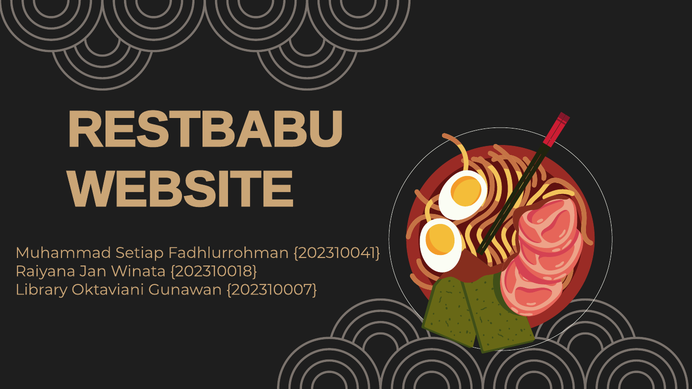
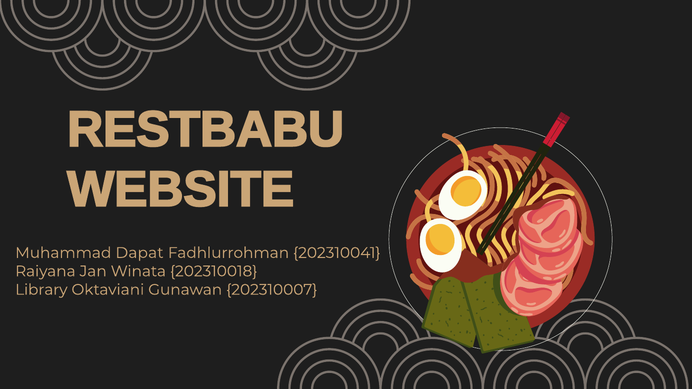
Setiap: Setiap -> Dapat
